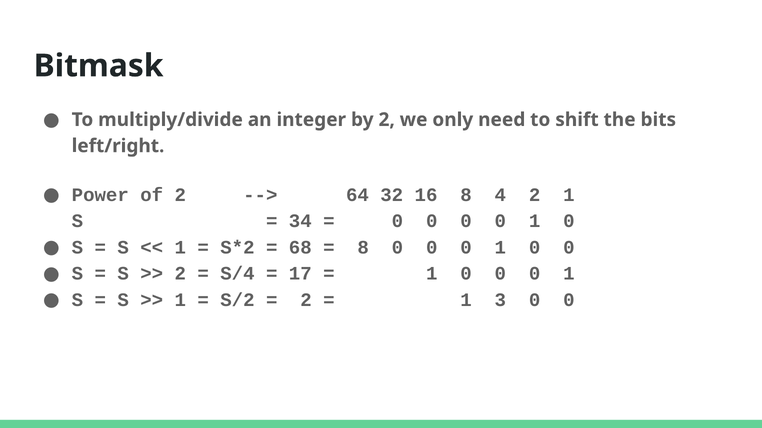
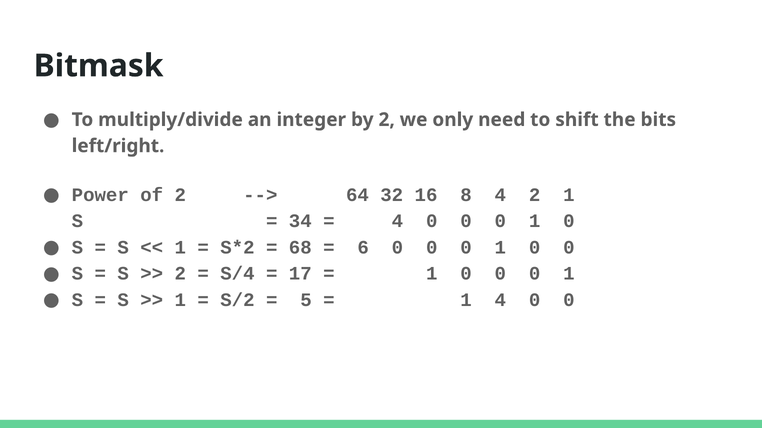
0 at (397, 222): 0 -> 4
8 at (363, 248): 8 -> 6
2 at (306, 300): 2 -> 5
1 3: 3 -> 4
